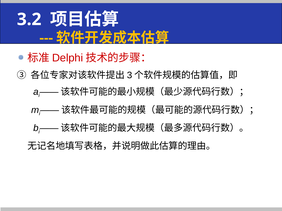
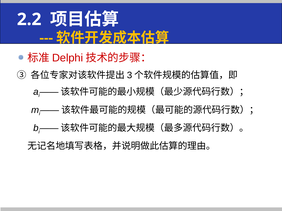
3.2: 3.2 -> 2.2
